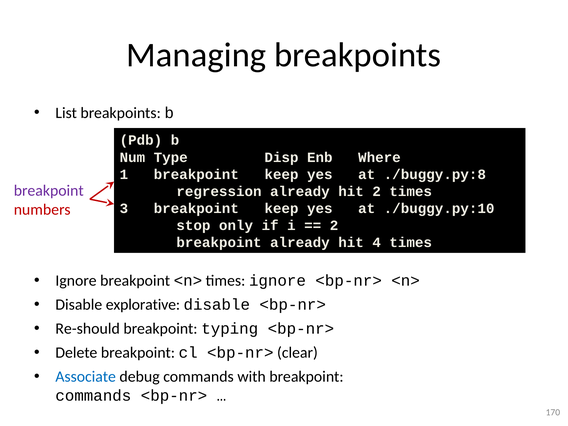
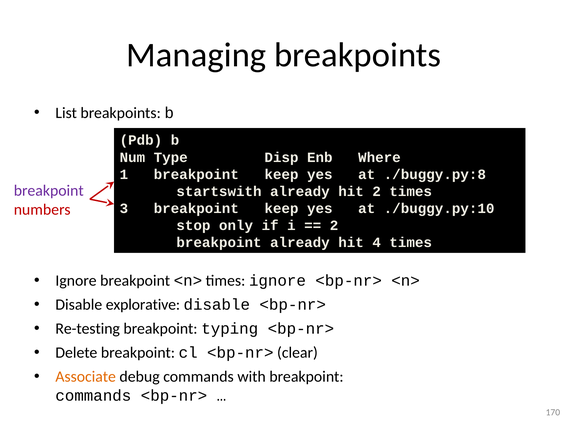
regression: regression -> startswith
Re-should: Re-should -> Re-testing
Associate colour: blue -> orange
